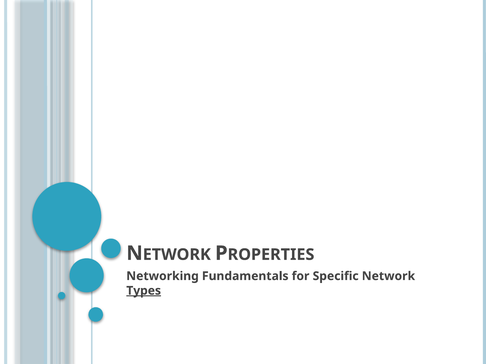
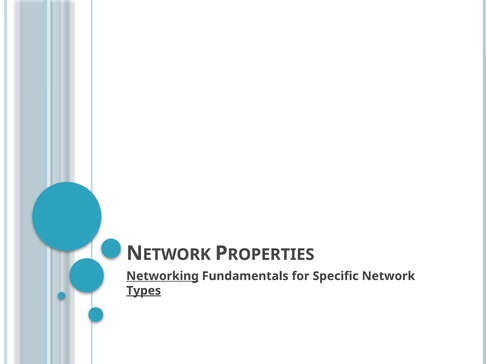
Networking underline: none -> present
